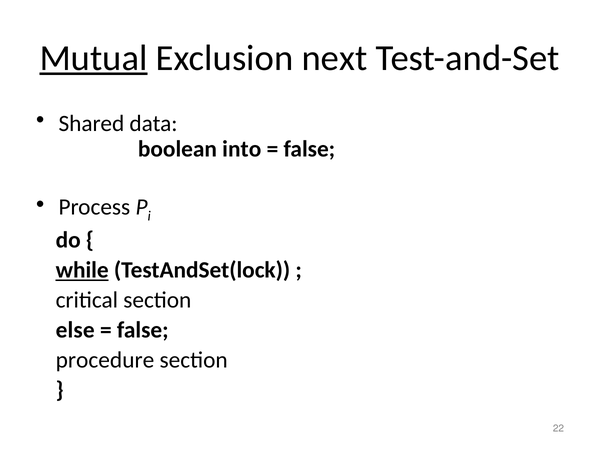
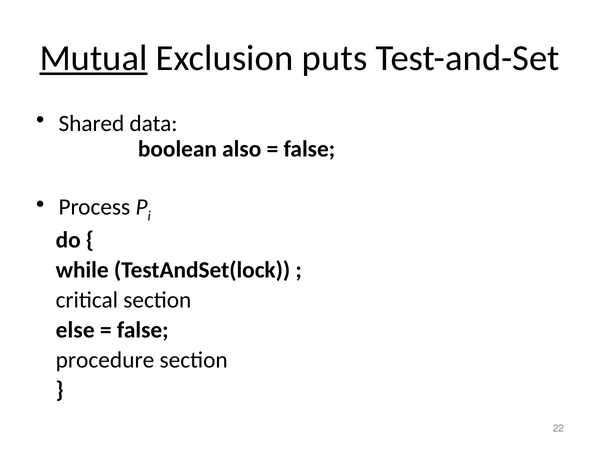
next: next -> puts
into: into -> also
while underline: present -> none
